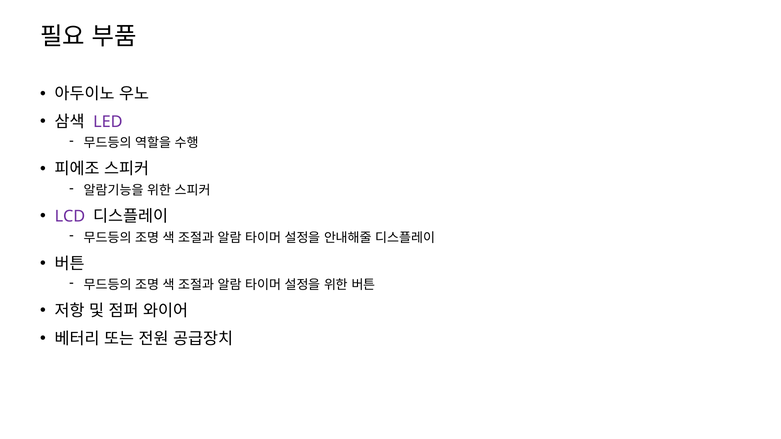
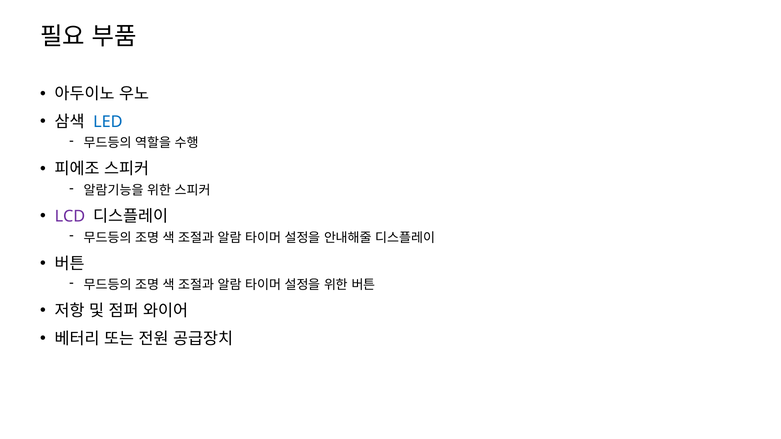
LED colour: purple -> blue
